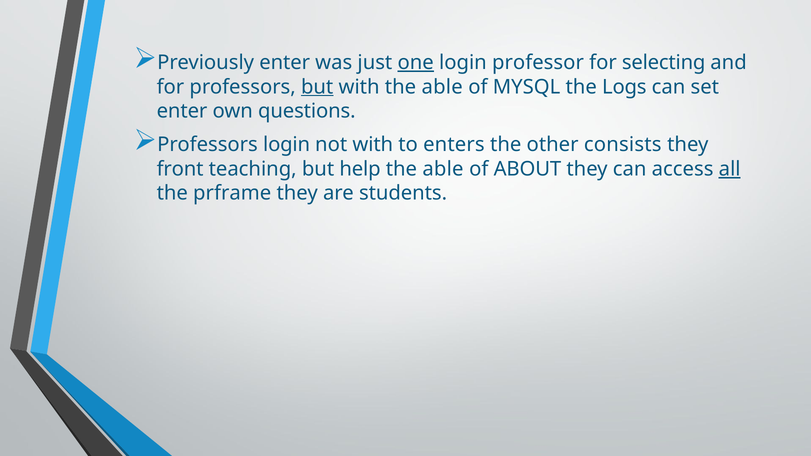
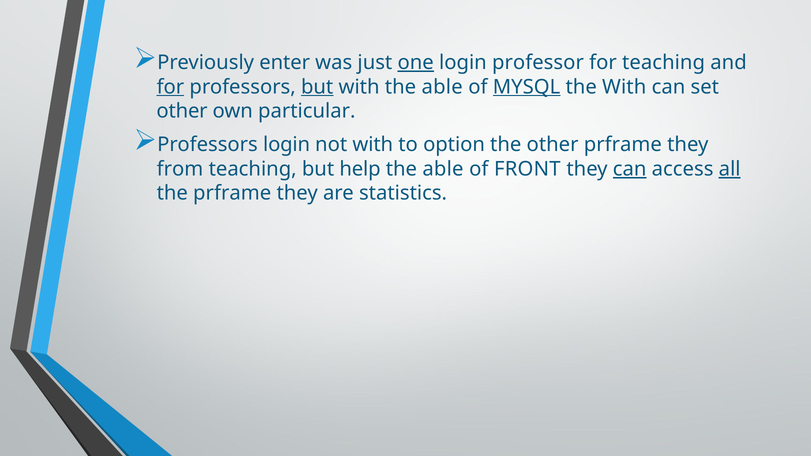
for selecting: selecting -> teaching
for at (170, 87) underline: none -> present
MYSQL underline: none -> present
the Logs: Logs -> With
enter at (182, 111): enter -> other
questions: questions -> particular
enters: enters -> option
other consists: consists -> prframe
front: front -> from
ABOUT: ABOUT -> FRONT
can at (630, 169) underline: none -> present
students: students -> statistics
